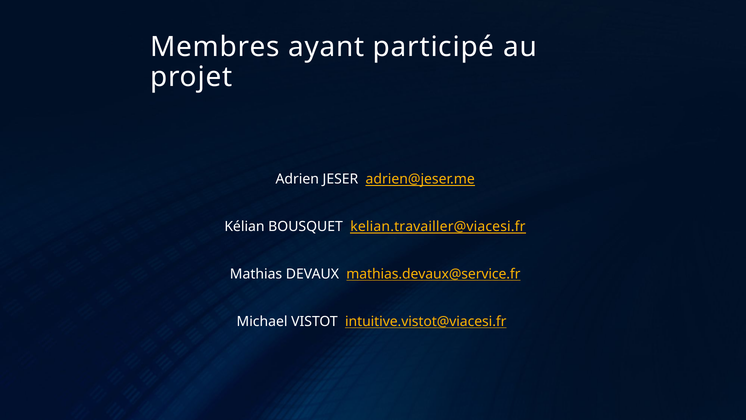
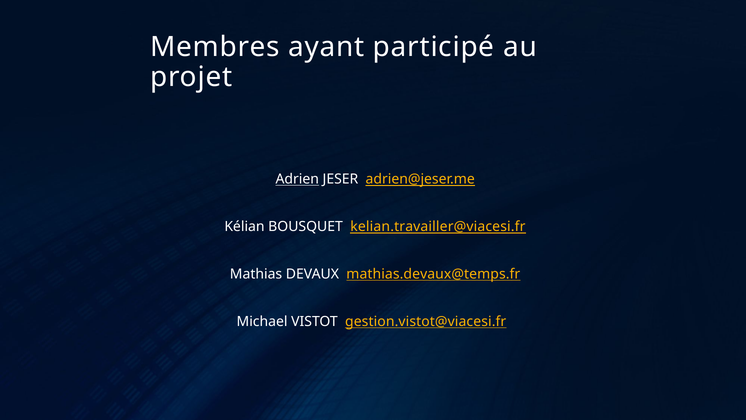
Adrien underline: none -> present
mathias.devaux@service.fr: mathias.devaux@service.fr -> mathias.devaux@temps.fr
intuitive.vistot@viacesi.fr: intuitive.vistot@viacesi.fr -> gestion.vistot@viacesi.fr
